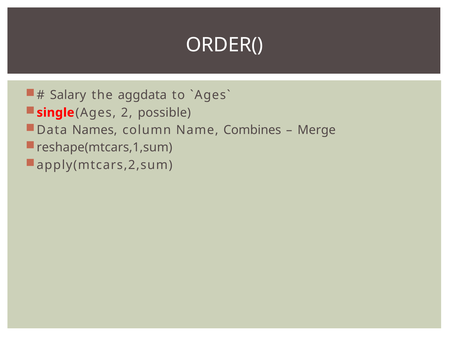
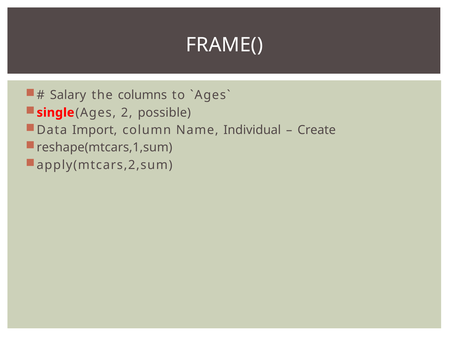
ORDER(: ORDER( -> FRAME(
aggdata: aggdata -> columns
Names: Names -> Import
Combines: Combines -> Individual
Merge: Merge -> Create
